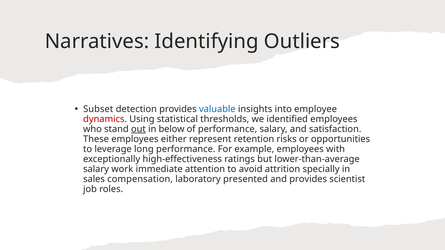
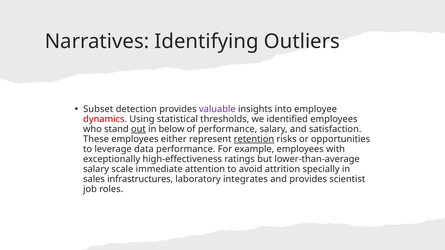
valuable colour: blue -> purple
retention underline: none -> present
long: long -> data
work: work -> scale
compensation: compensation -> infrastructures
presented: presented -> integrates
